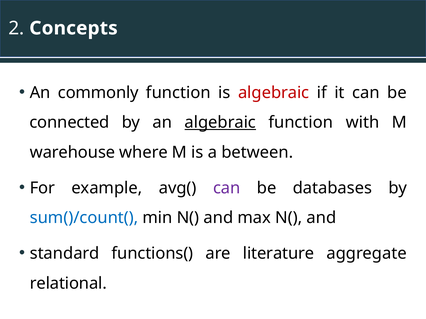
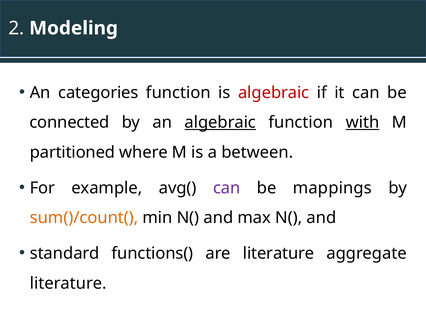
Concepts: Concepts -> Modeling
commonly: commonly -> categories
with underline: none -> present
warehouse: warehouse -> partitioned
databases: databases -> mappings
sum()/count( colour: blue -> orange
relational at (68, 284): relational -> literature
